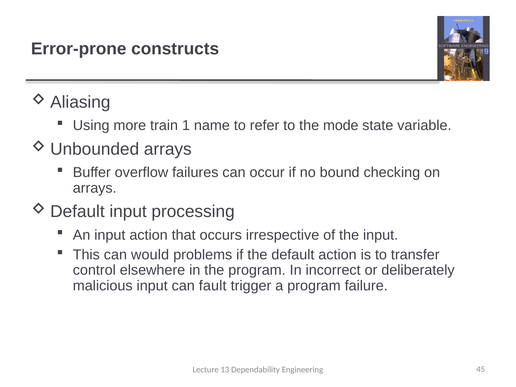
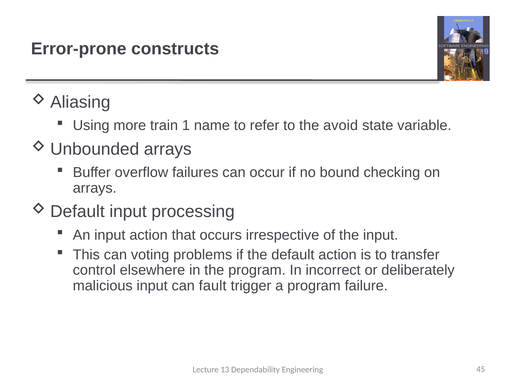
mode: mode -> avoid
would: would -> voting
